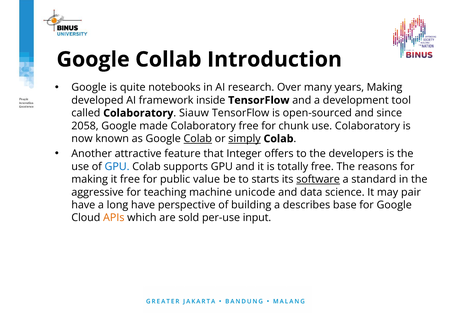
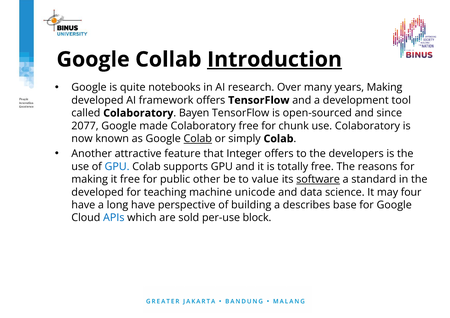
Introduction underline: none -> present
framework inside: inside -> offers
Siauw: Siauw -> Bayen
2058: 2058 -> 2077
simply underline: present -> none
value: value -> other
starts: starts -> value
aggressive at (98, 192): aggressive -> developed
pair: pair -> four
APIs colour: orange -> blue
input: input -> block
